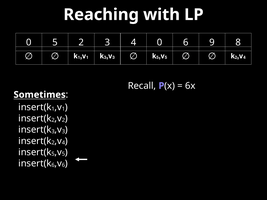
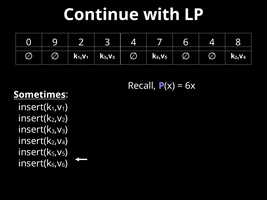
Reaching: Reaching -> Continue
0 5: 5 -> 9
4 0: 0 -> 7
6 9: 9 -> 4
